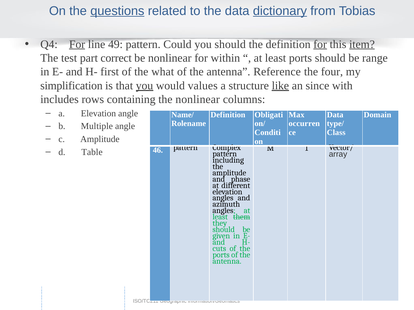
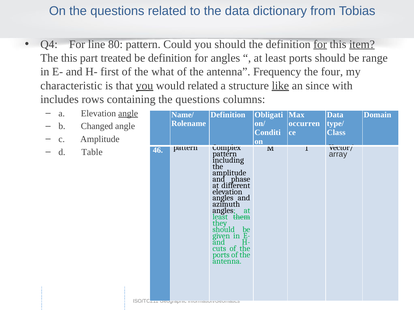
questions at (117, 11) underline: present -> none
dictionary underline: present -> none
For at (77, 44) underline: present -> none
49: 49 -> 80
The test: test -> this
correct: correct -> treated
be nonlinear: nonlinear -> definition
for within: within -> angles
Reference: Reference -> Frequency
simplification: simplification -> characteristic
would values: values -> related
containing the nonlinear: nonlinear -> questions
angle at (128, 114) underline: none -> present
Multiple: Multiple -> Changed
